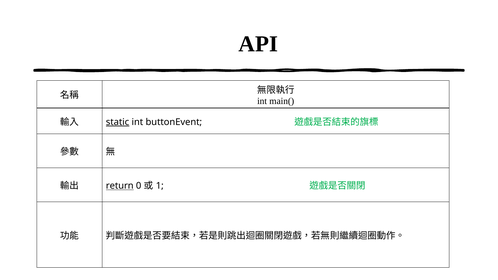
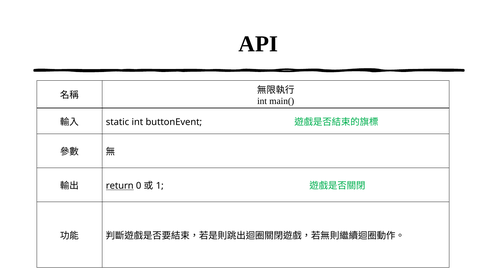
static underline: present -> none
